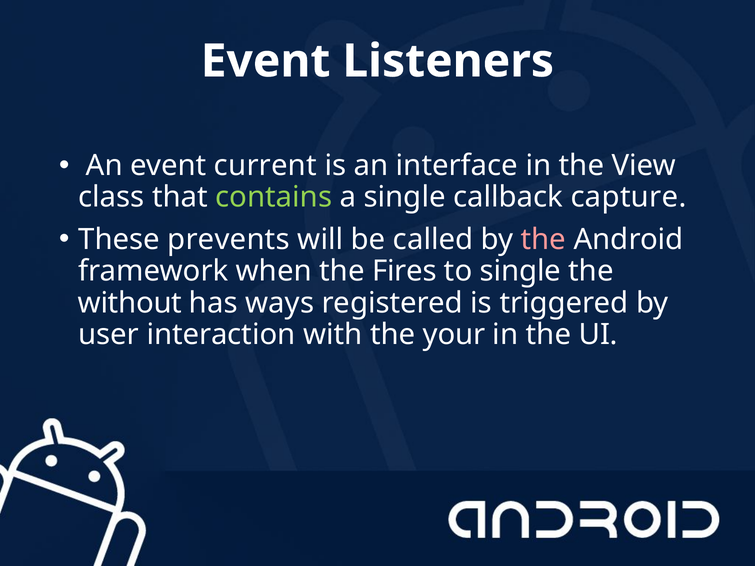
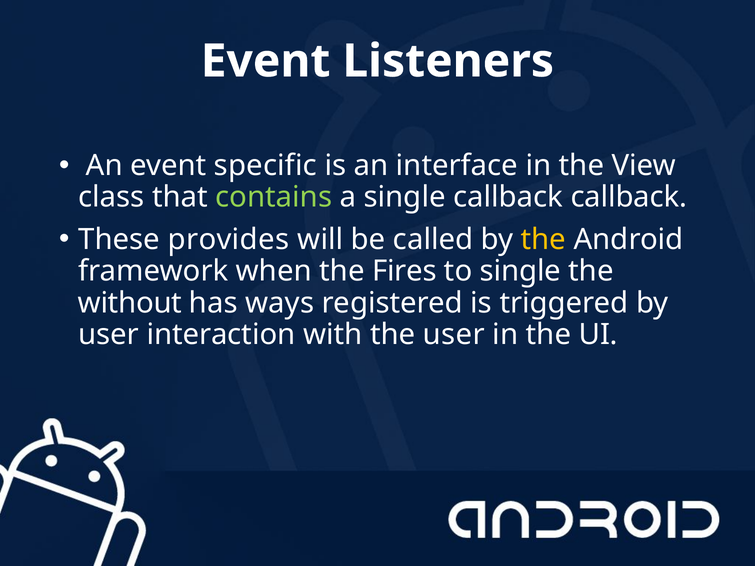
current: current -> specific
callback capture: capture -> callback
prevents: prevents -> provides
the at (543, 240) colour: pink -> yellow
the your: your -> user
